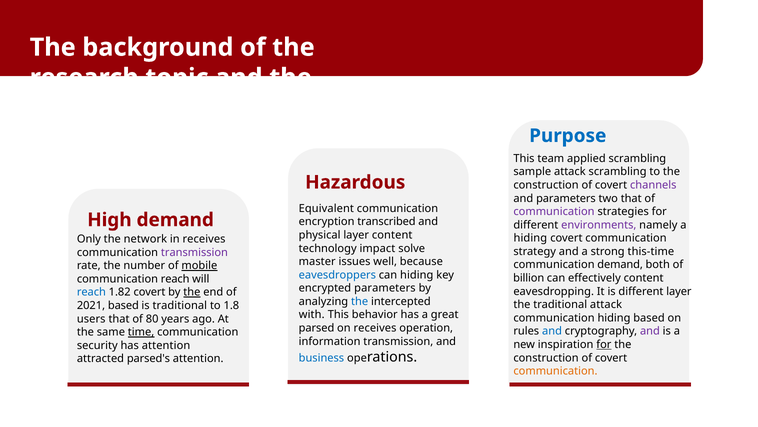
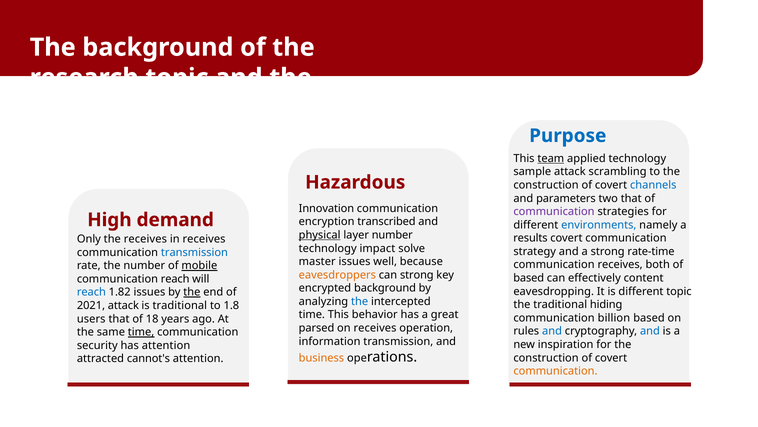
team underline: none -> present
applied scrambling: scrambling -> technology
channels colour: purple -> blue
Equivalent: Equivalent -> Innovation
environments colour: purple -> blue
physical underline: none -> present
layer content: content -> number
hiding at (530, 238): hiding -> results
the network: network -> receives
this-time: this-time -> rate-time
transmission at (194, 252) colour: purple -> blue
communication demand: demand -> receives
eavesdroppers colour: blue -> orange
can hiding: hiding -> strong
billion at (529, 278): billion -> based
encrypted parameters: parameters -> background
different layer: layer -> topic
1.82 covert: covert -> issues
traditional attack: attack -> hiding
2021 based: based -> attack
with at (312, 314): with -> time
communication hiding: hiding -> billion
80: 80 -> 18
and at (650, 331) colour: purple -> blue
for at (604, 344) underline: present -> none
business colour: blue -> orange
parsed's: parsed's -> cannot's
